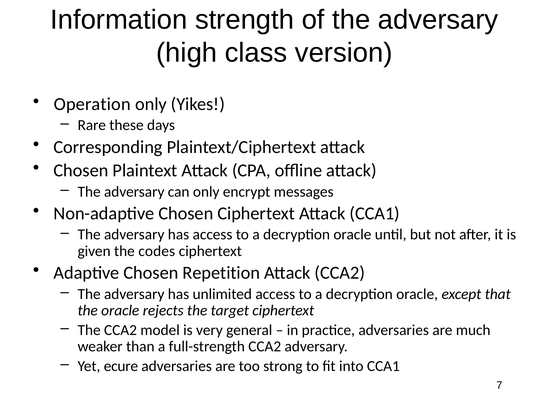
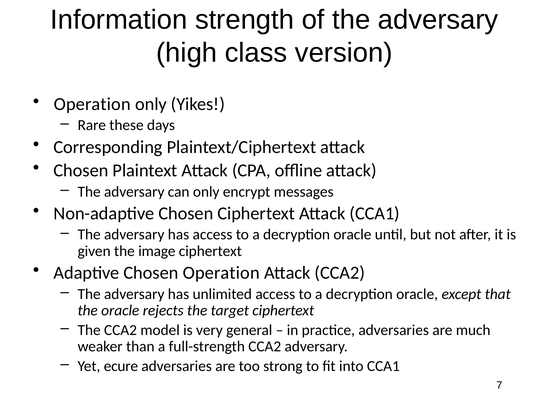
codes: codes -> image
Chosen Repetition: Repetition -> Operation
